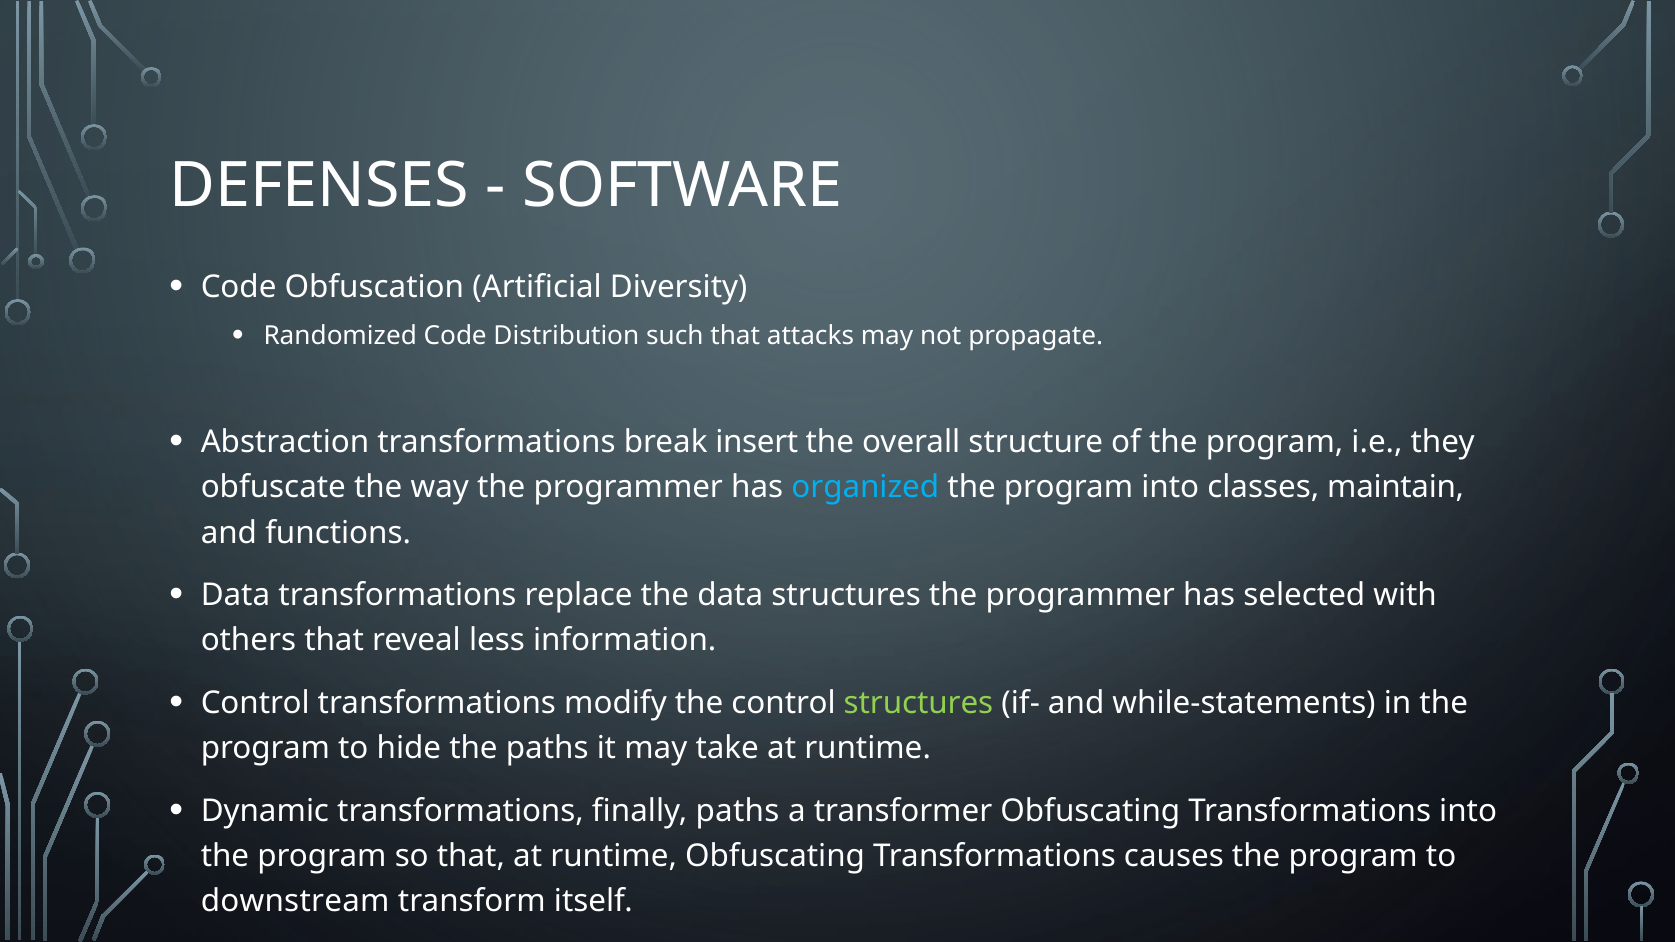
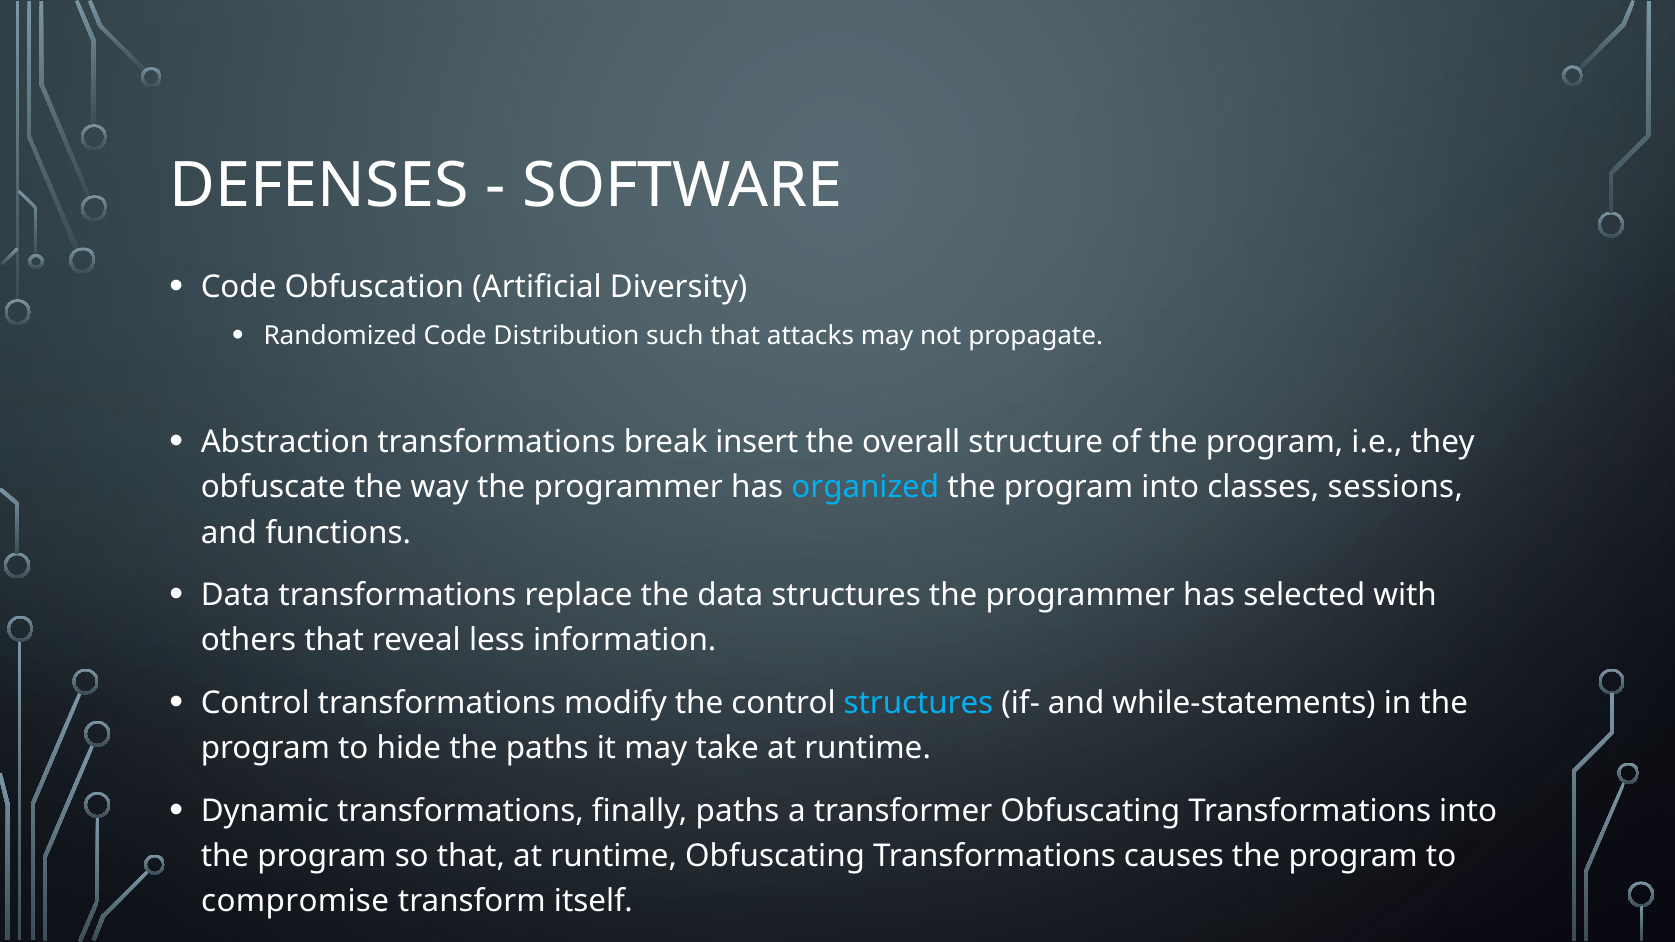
maintain: maintain -> sessions
structures at (918, 703) colour: light green -> light blue
downstream: downstream -> compromise
